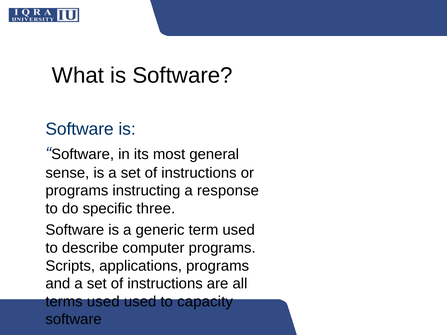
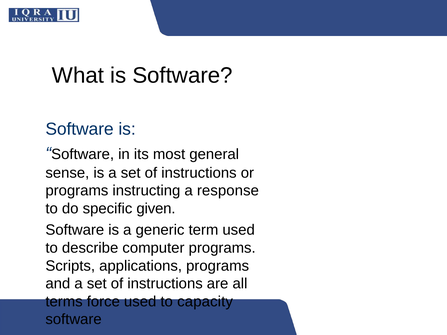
three: three -> given
terms used: used -> force
